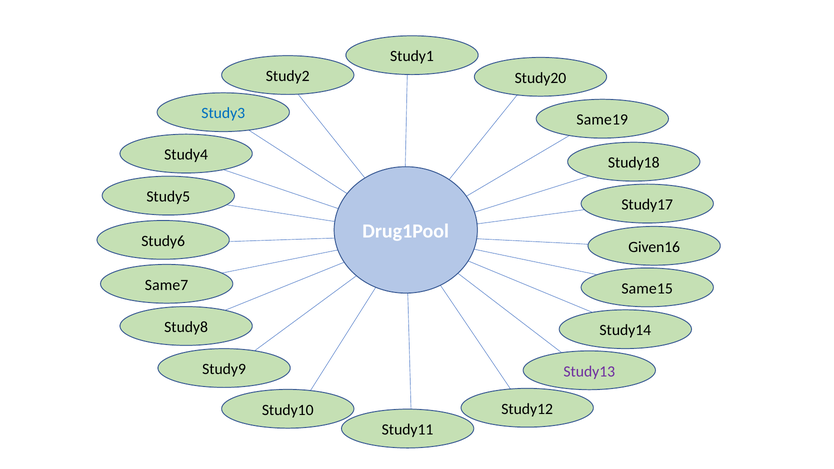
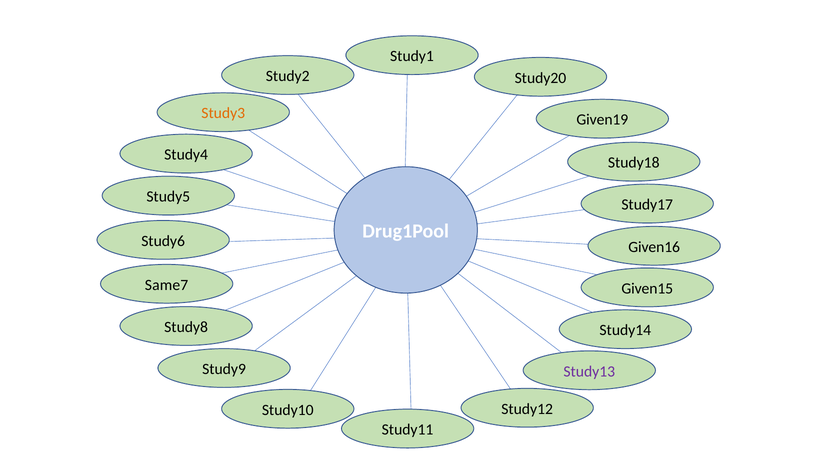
Study3 colour: blue -> orange
Same19: Same19 -> Given19
Same15: Same15 -> Given15
